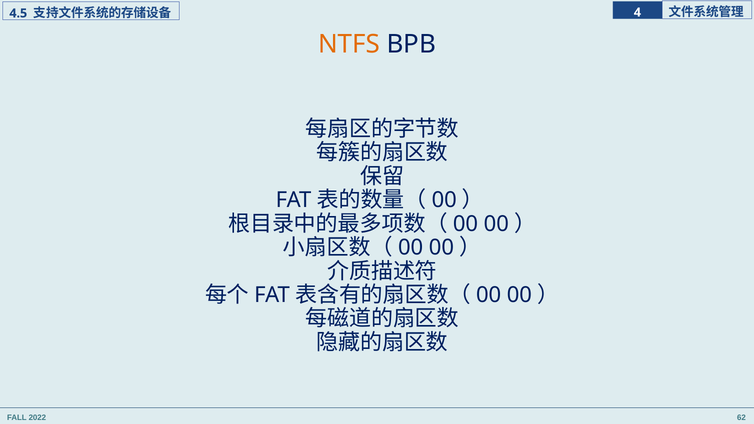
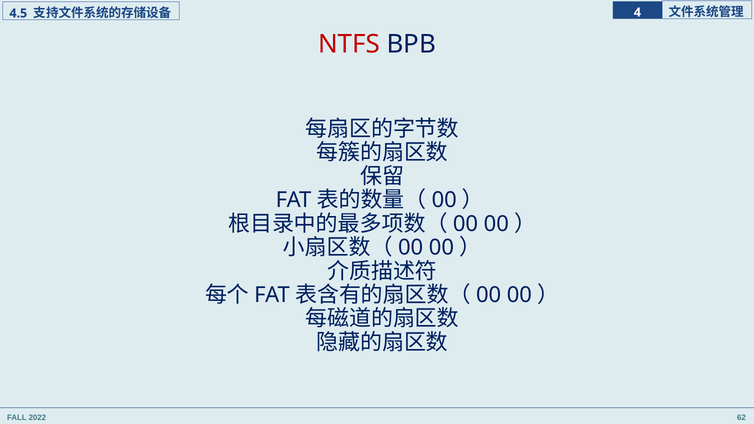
NTFS colour: orange -> red
